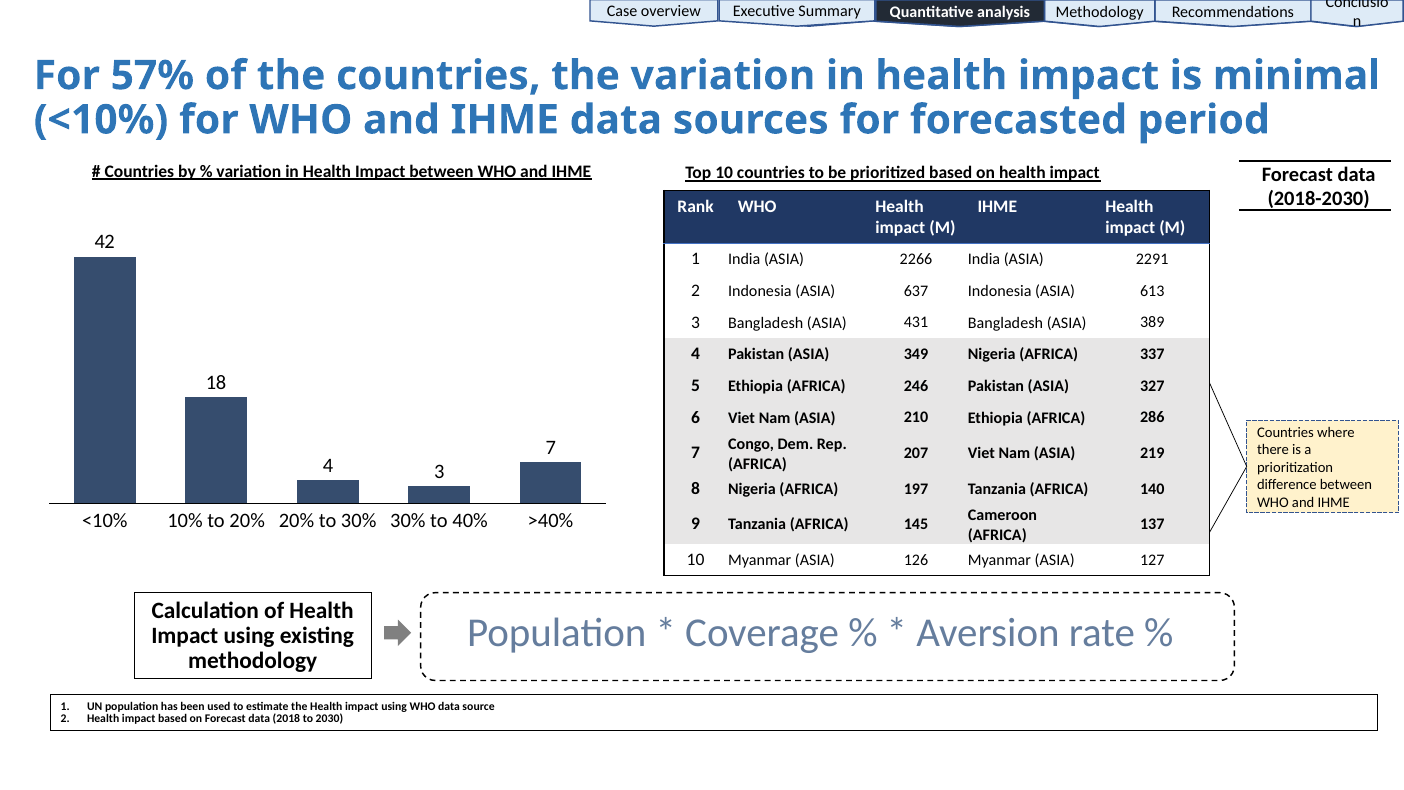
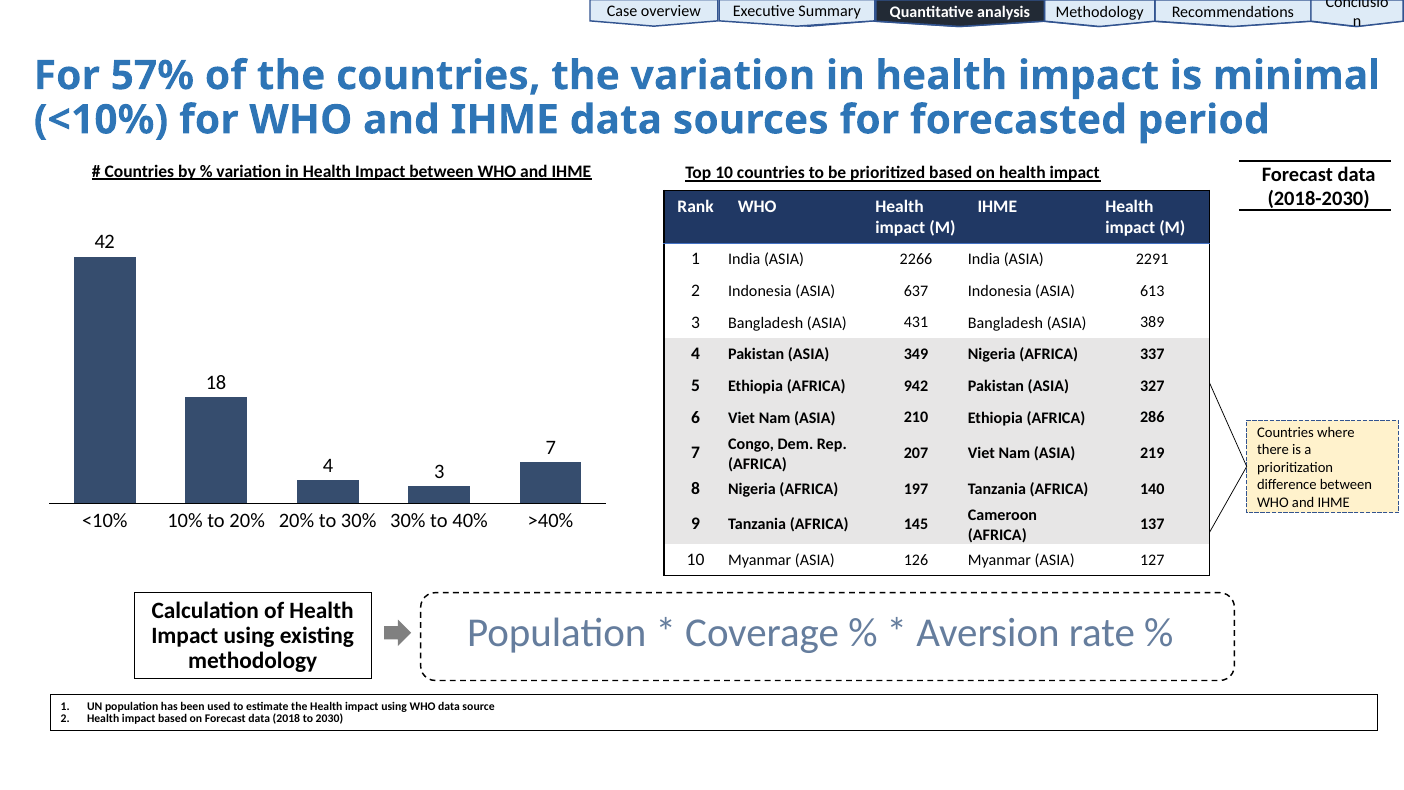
246: 246 -> 942
